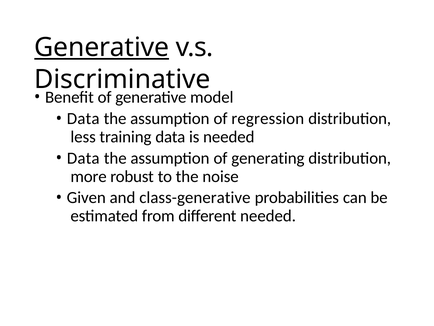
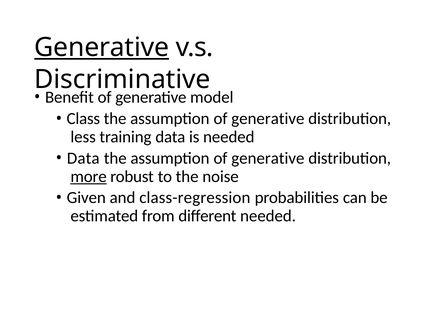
Data at (83, 119): Data -> Class
regression at (268, 119): regression -> generative
generating at (268, 158): generating -> generative
more underline: none -> present
class-generative: class-generative -> class-regression
